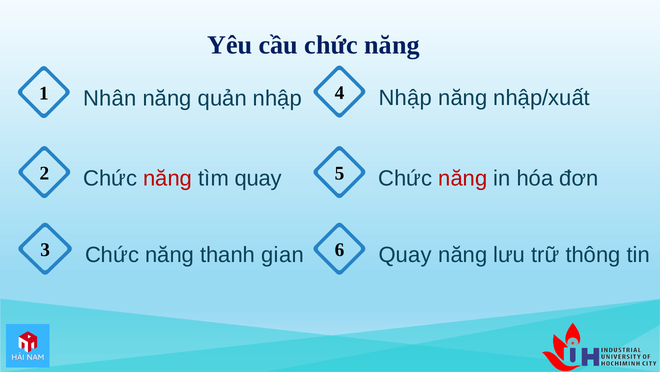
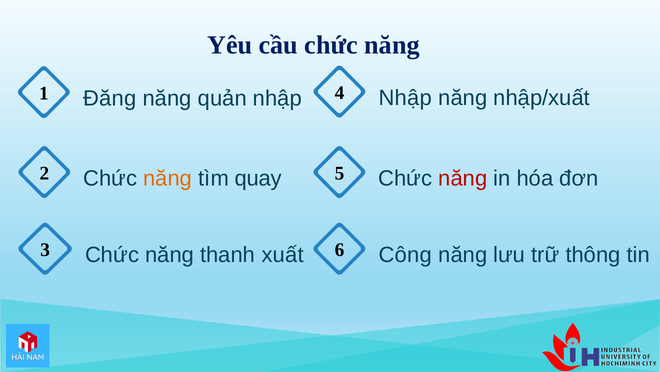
Nhân: Nhân -> Đăng
năng at (168, 178) colour: red -> orange
gian: gian -> xuất
Quay at (405, 255): Quay -> Công
